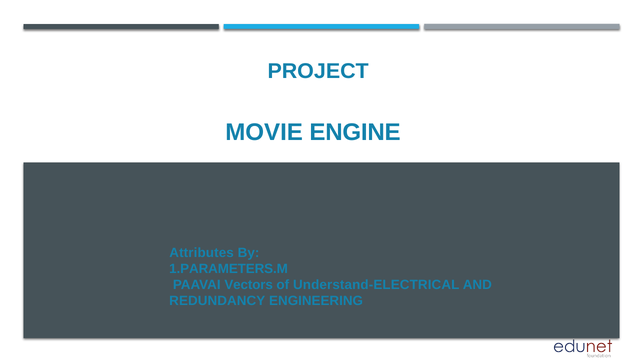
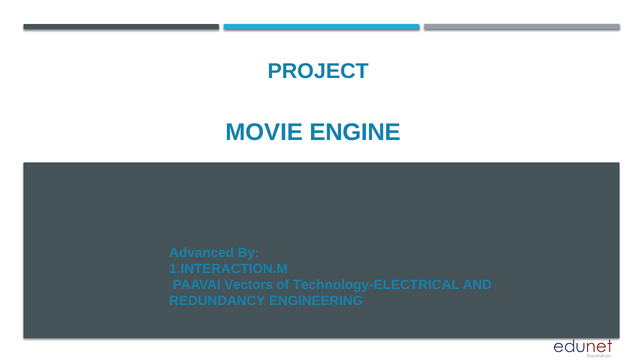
Attributes: Attributes -> Advanced
1.PARAMETERS.M: 1.PARAMETERS.M -> 1.INTERACTION.M
Understand-ELECTRICAL: Understand-ELECTRICAL -> Technology-ELECTRICAL
